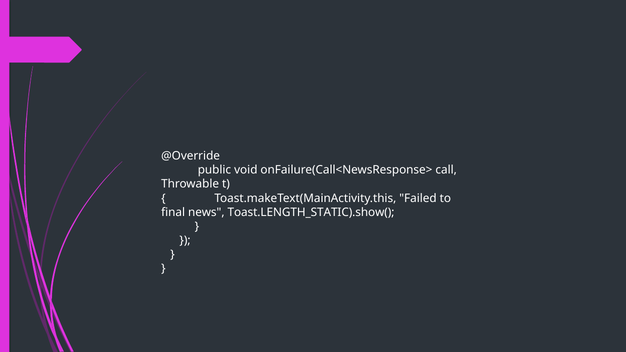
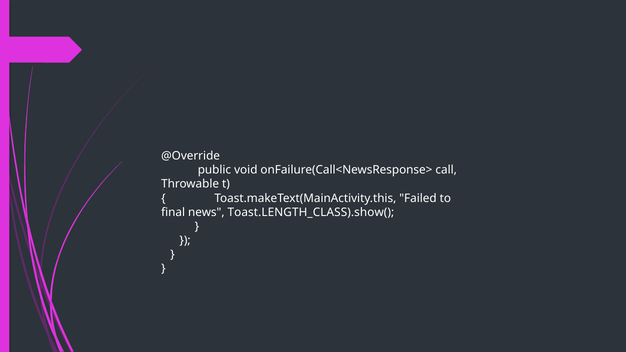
Toast.LENGTH_STATIC).show(: Toast.LENGTH_STATIC).show( -> Toast.LENGTH_CLASS).show(
